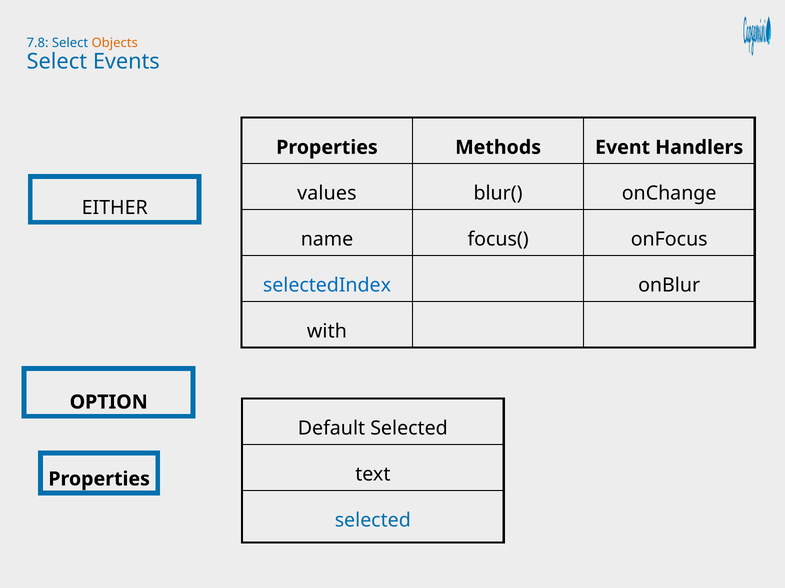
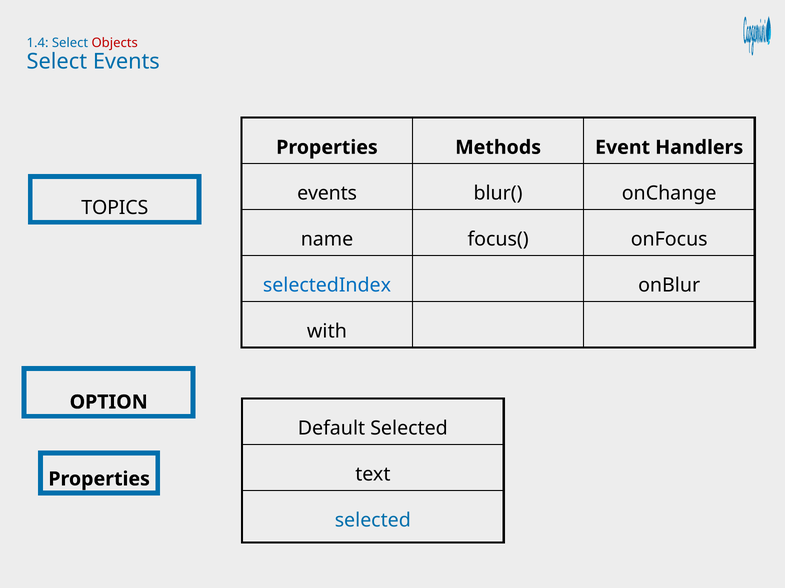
7.8: 7.8 -> 1.4
Objects colour: orange -> red
values at (327, 194): values -> events
EITHER: EITHER -> TOPICS
